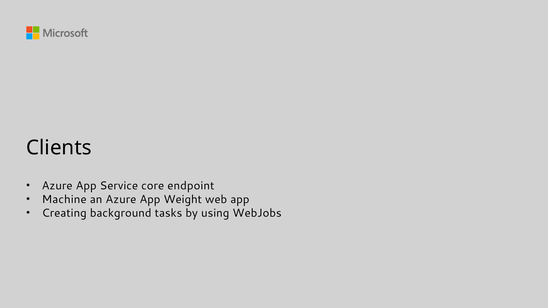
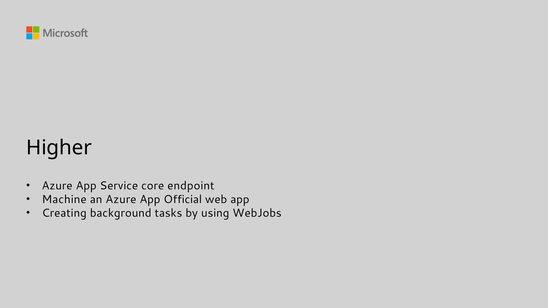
Clients: Clients -> Higher
Weight: Weight -> Official
